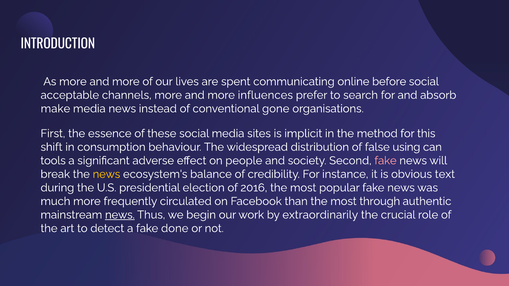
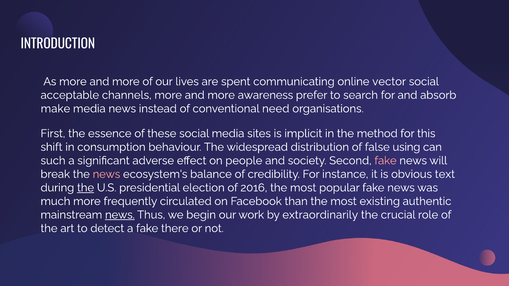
before: before -> vector
influences: influences -> awareness
gone: gone -> need
tools: tools -> such
news at (106, 174) colour: yellow -> pink
the at (86, 188) underline: none -> present
through: through -> existing
done: done -> there
